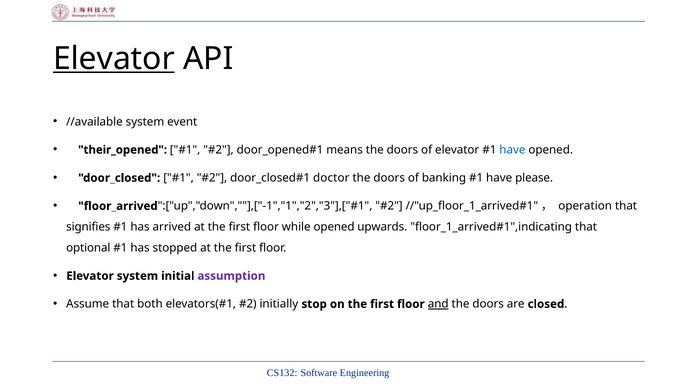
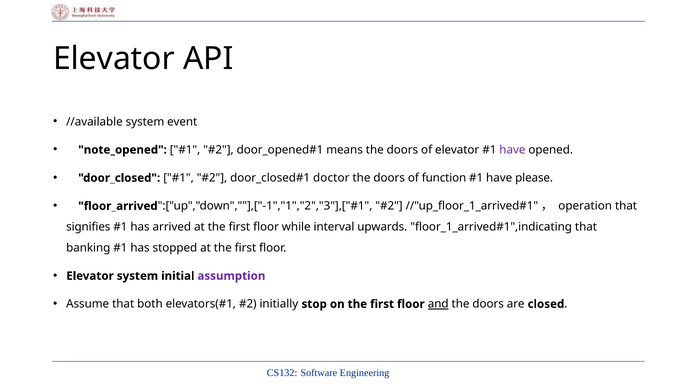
Elevator at (114, 59) underline: present -> none
their_opened: their_opened -> note_opened
have at (512, 150) colour: blue -> purple
banking: banking -> function
while opened: opened -> interval
optional: optional -> banking
